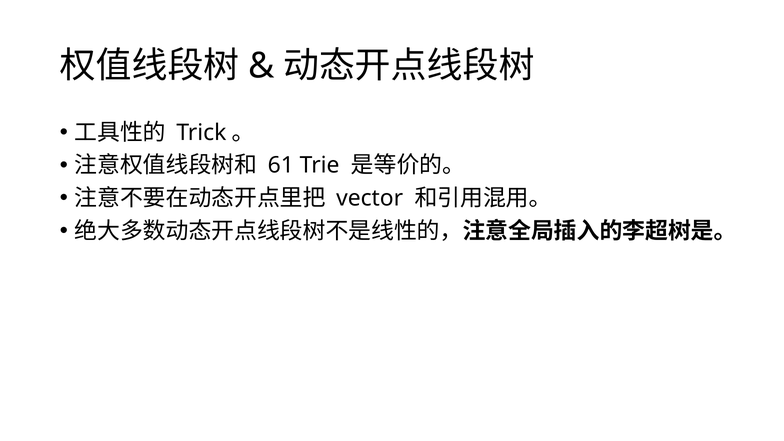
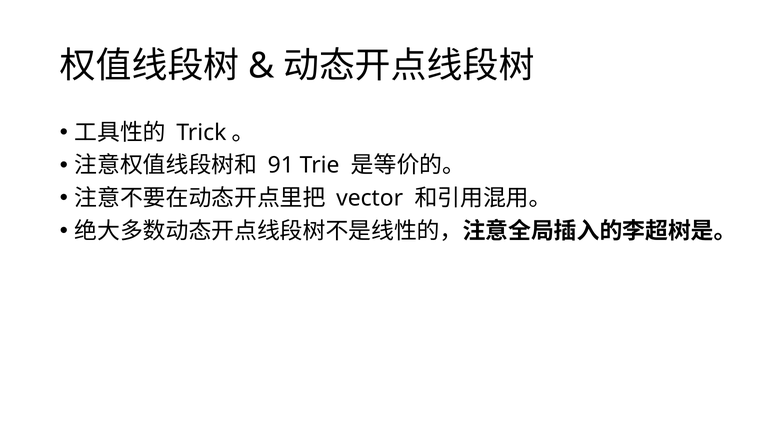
61: 61 -> 91
